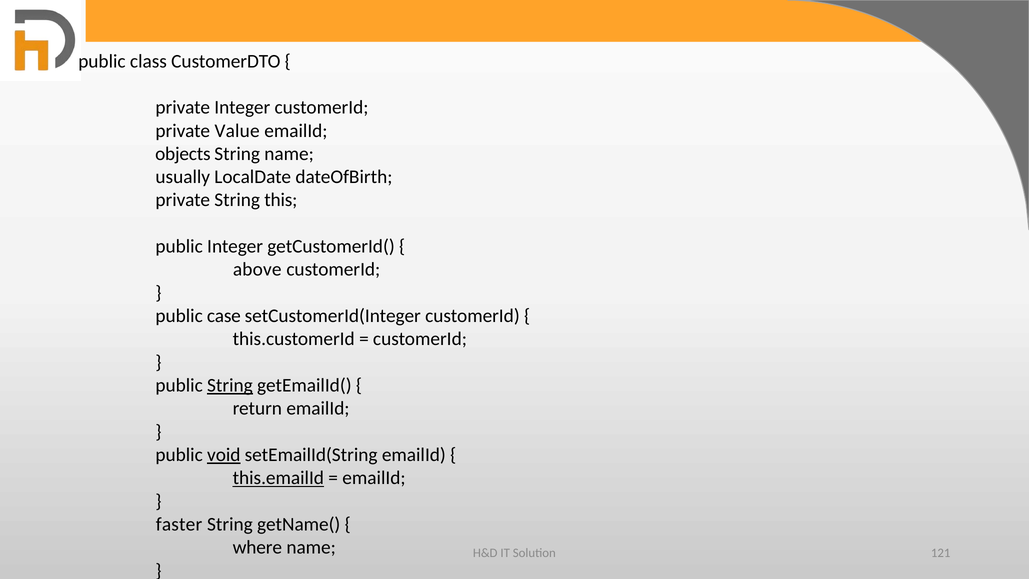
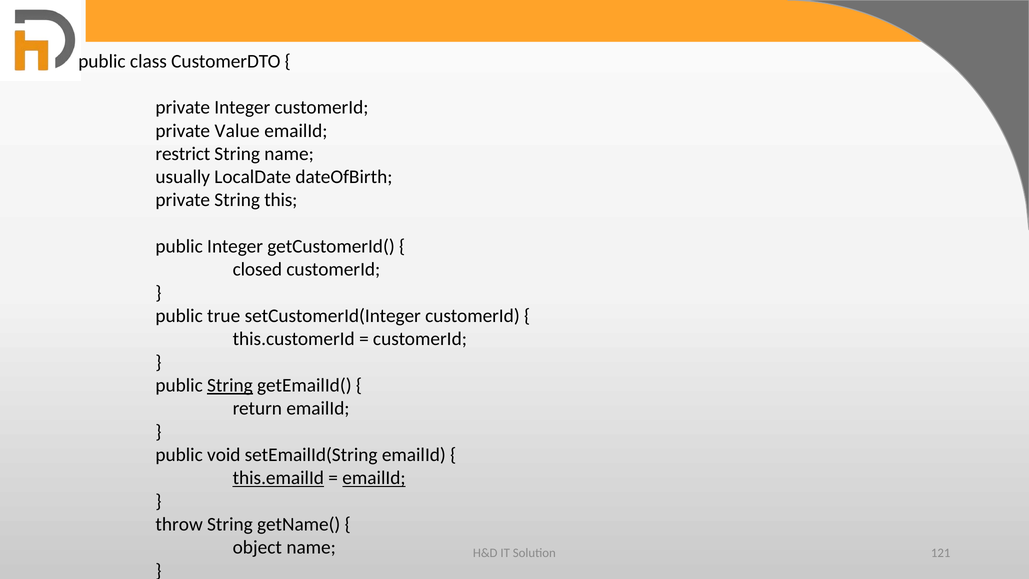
objects: objects -> restrict
above: above -> closed
case: case -> true
void underline: present -> none
emailId at (374, 478) underline: none -> present
faster: faster -> throw
where: where -> object
